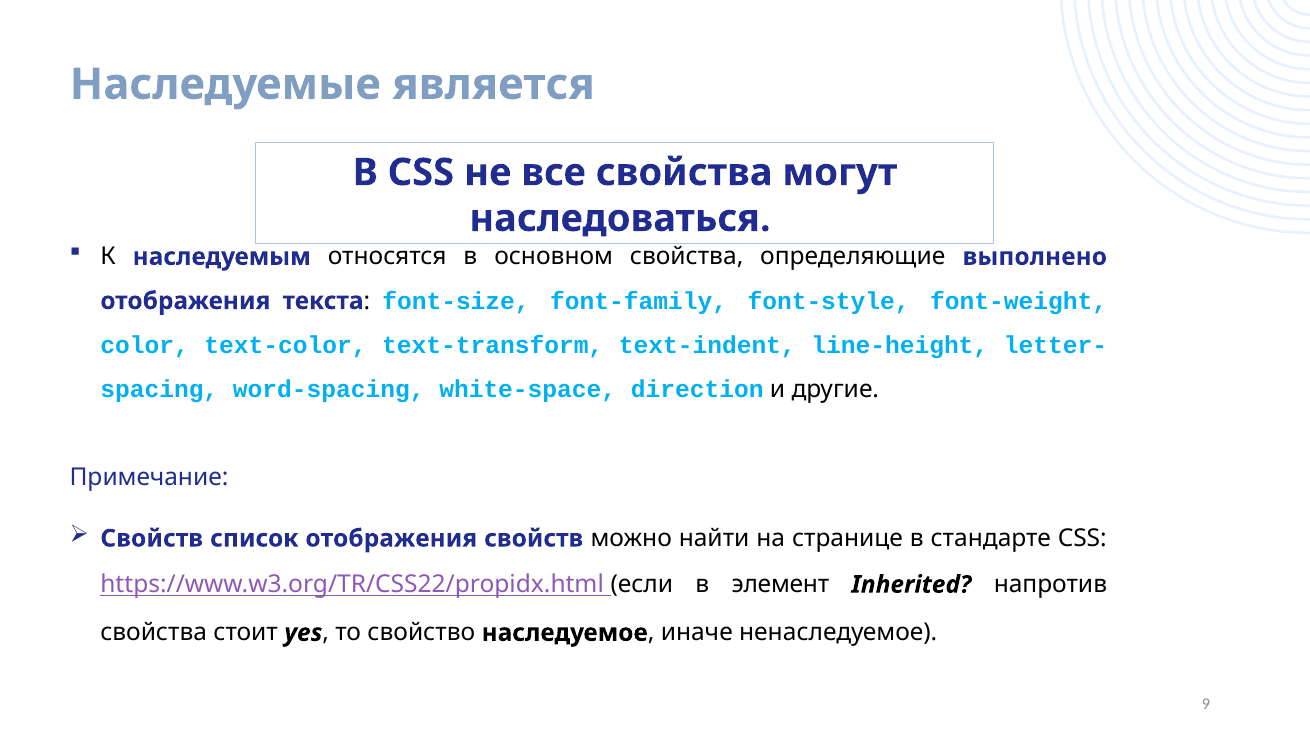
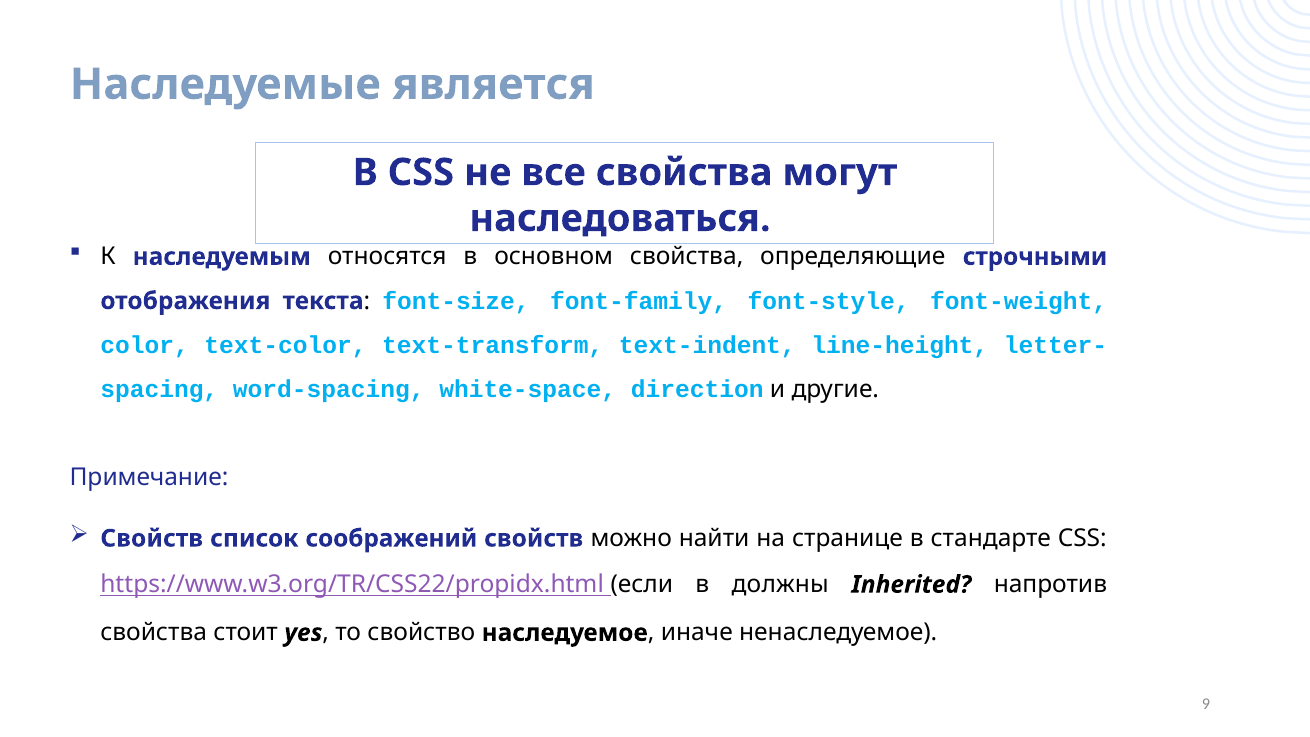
выполнено: выполнено -> строчными
список отображения: отображения -> соображений
элемент: элемент -> должны
